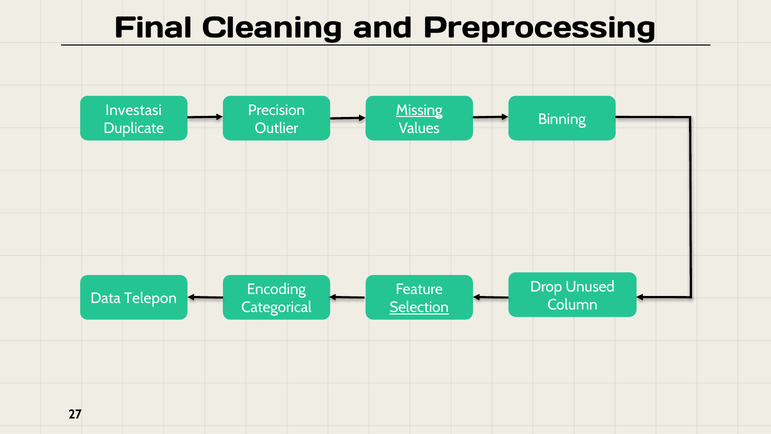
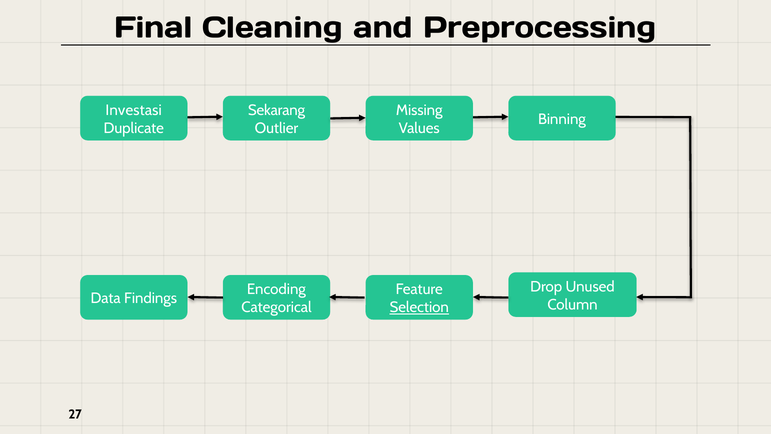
Precision: Precision -> Sekarang
Missing underline: present -> none
Telepon: Telepon -> Findings
